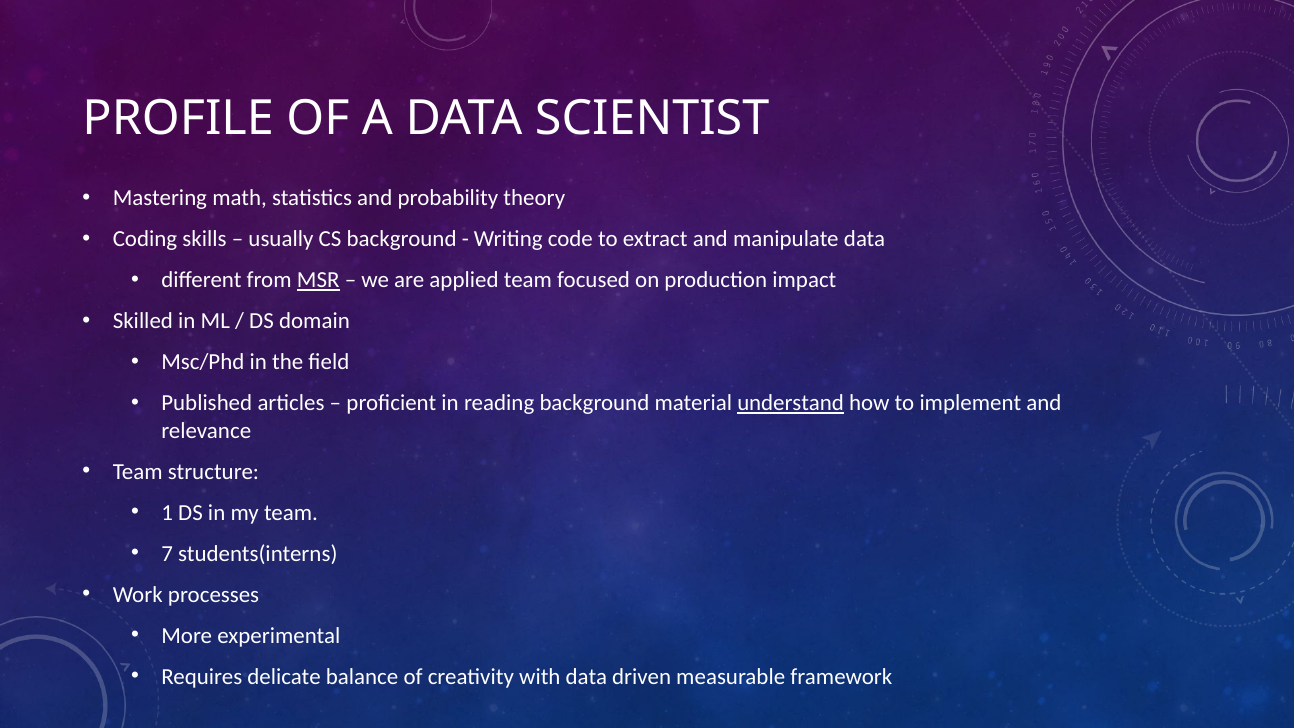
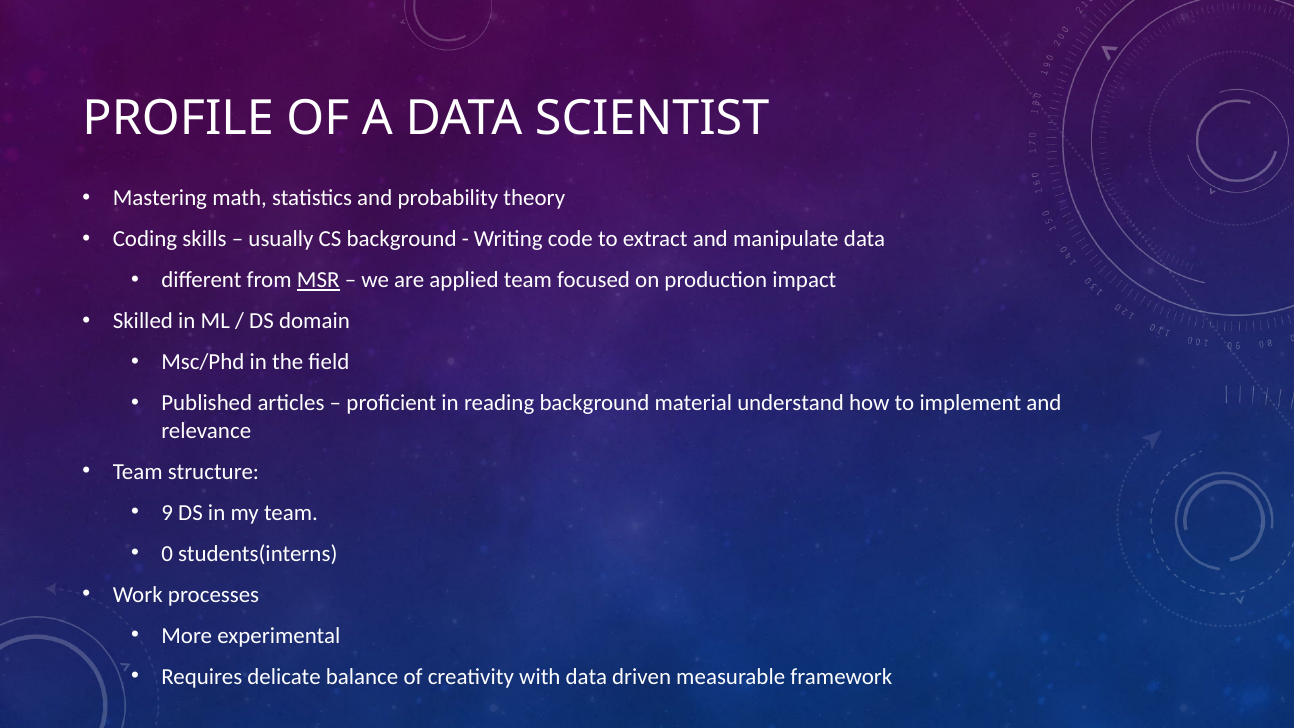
understand underline: present -> none
1: 1 -> 9
7: 7 -> 0
